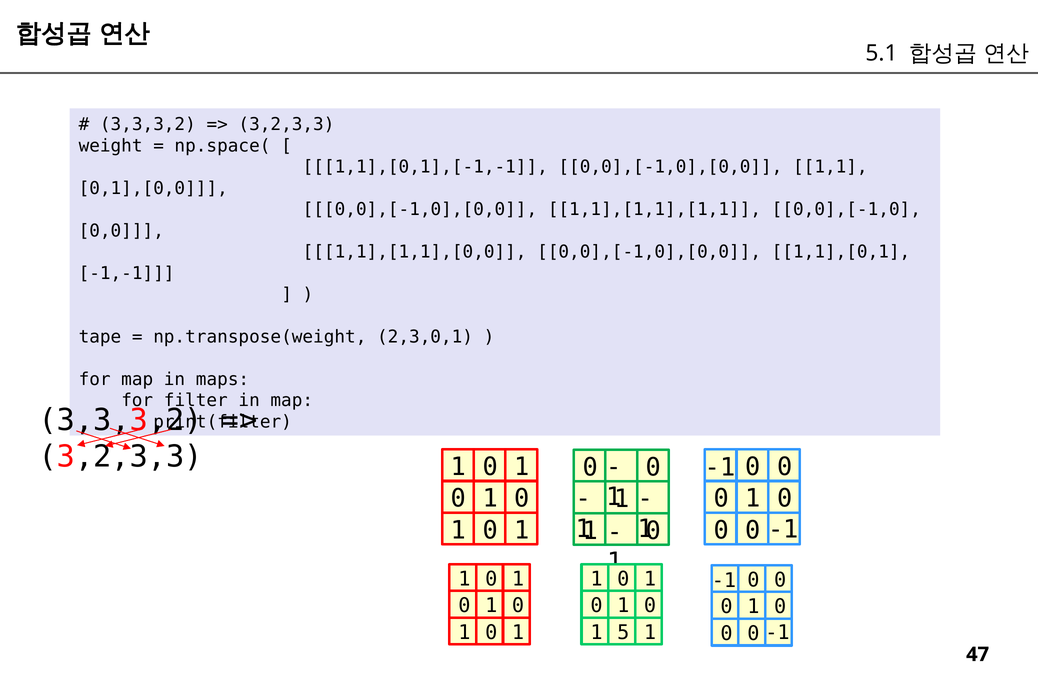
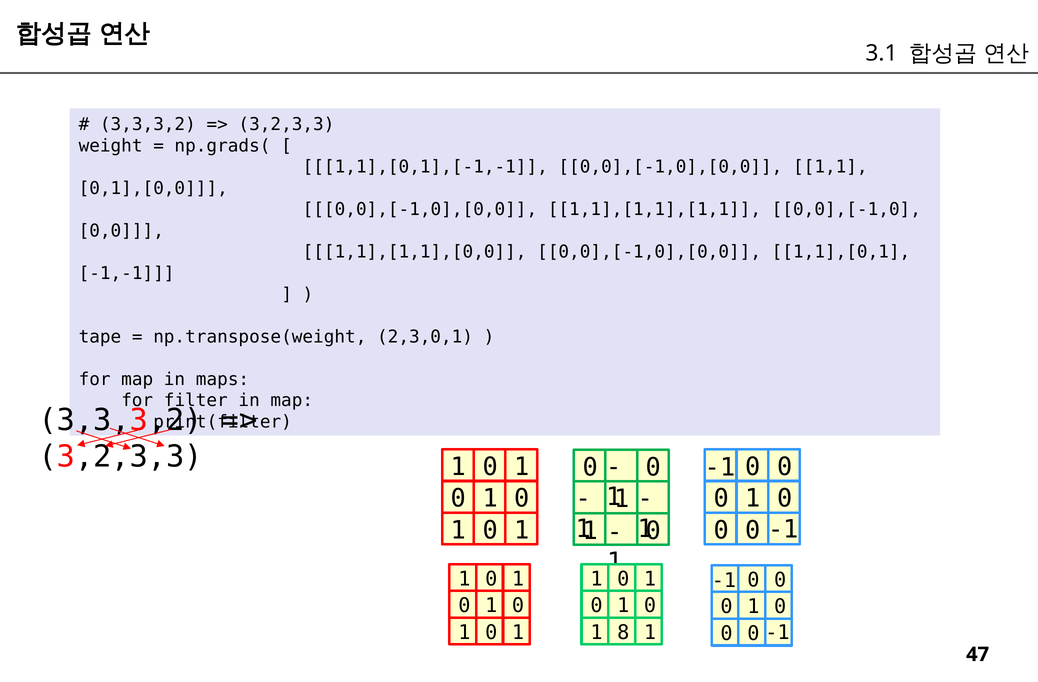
5.1: 5.1 -> 3.1
np.space(: np.space( -> np.grads(
5: 5 -> 8
